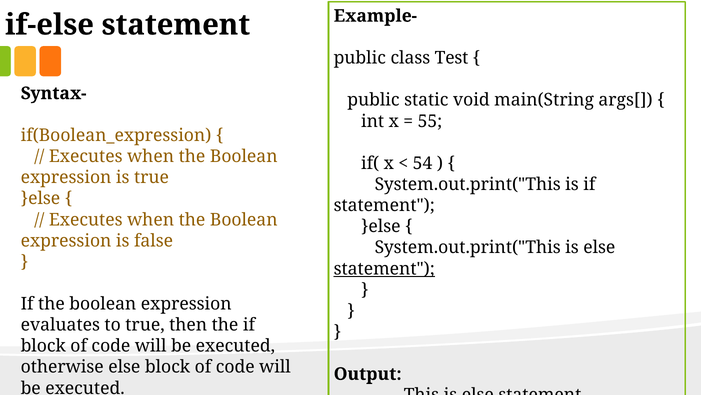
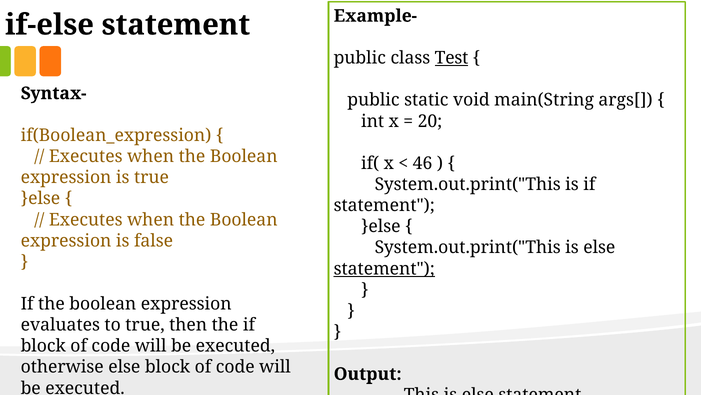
Test underline: none -> present
55: 55 -> 20
54: 54 -> 46
